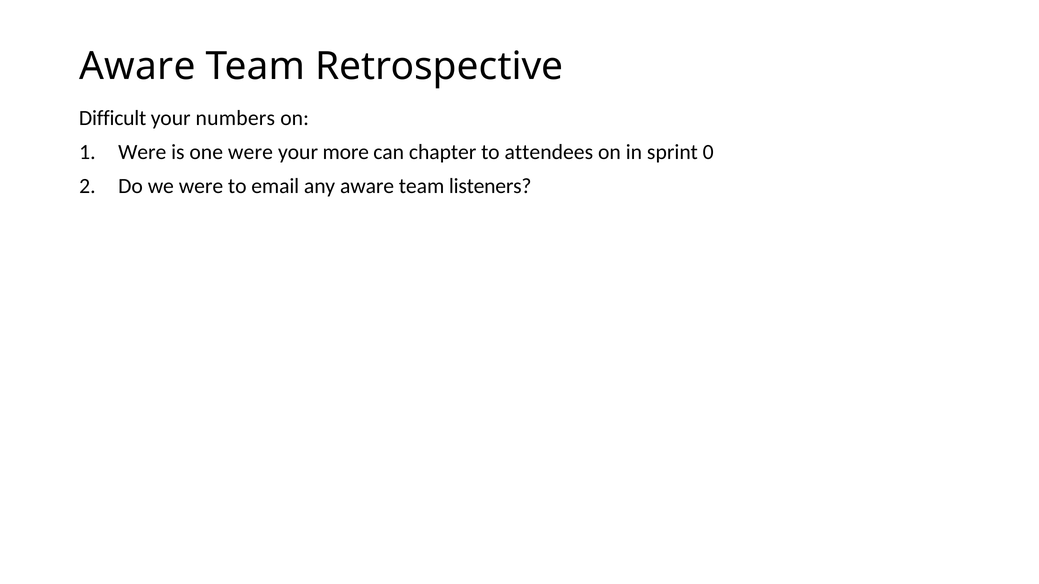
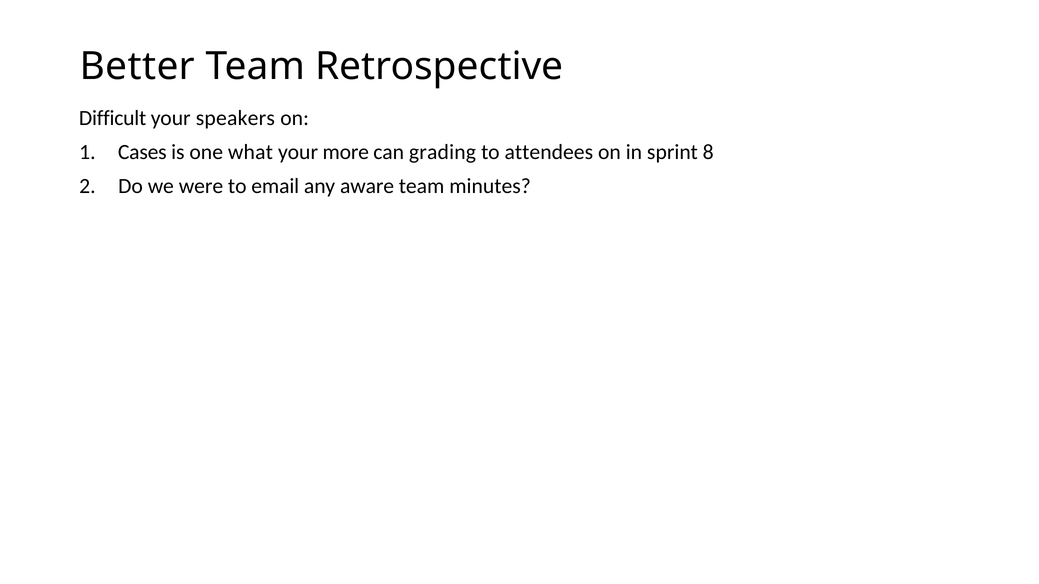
Aware at (137, 67): Aware -> Better
numbers: numbers -> speakers
Were at (142, 152): Were -> Cases
one were: were -> what
chapter: chapter -> grading
0: 0 -> 8
listeners: listeners -> minutes
